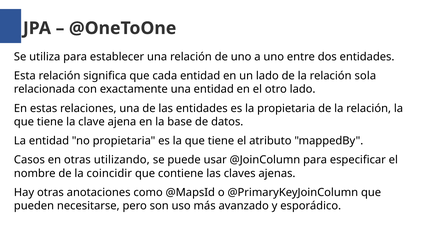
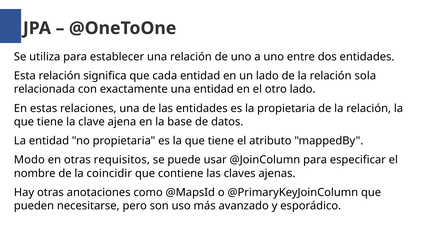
Casos: Casos -> Modo
utilizando: utilizando -> requisitos
